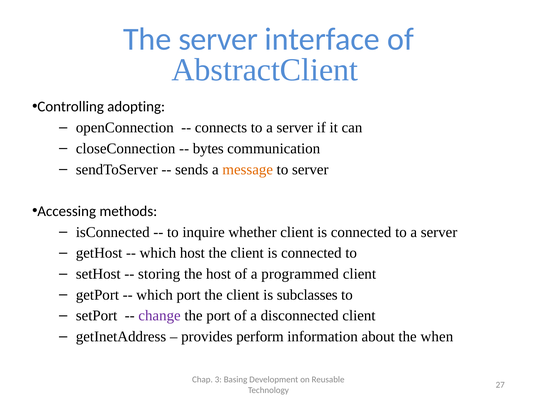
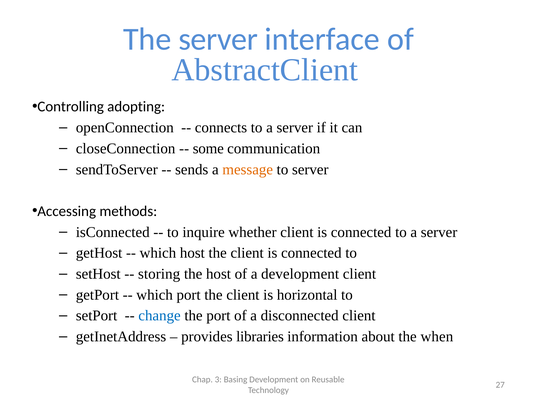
bytes: bytes -> some
a programmed: programmed -> development
subclasses: subclasses -> horizontal
change colour: purple -> blue
perform: perform -> libraries
